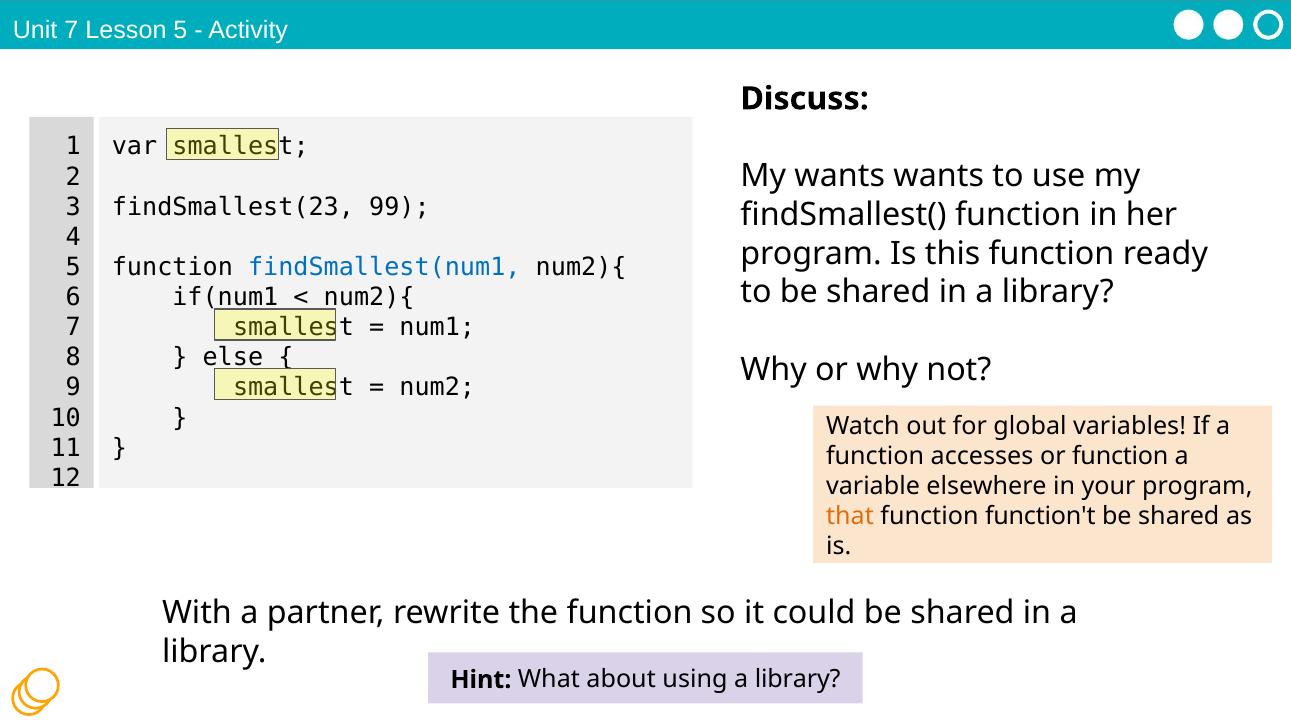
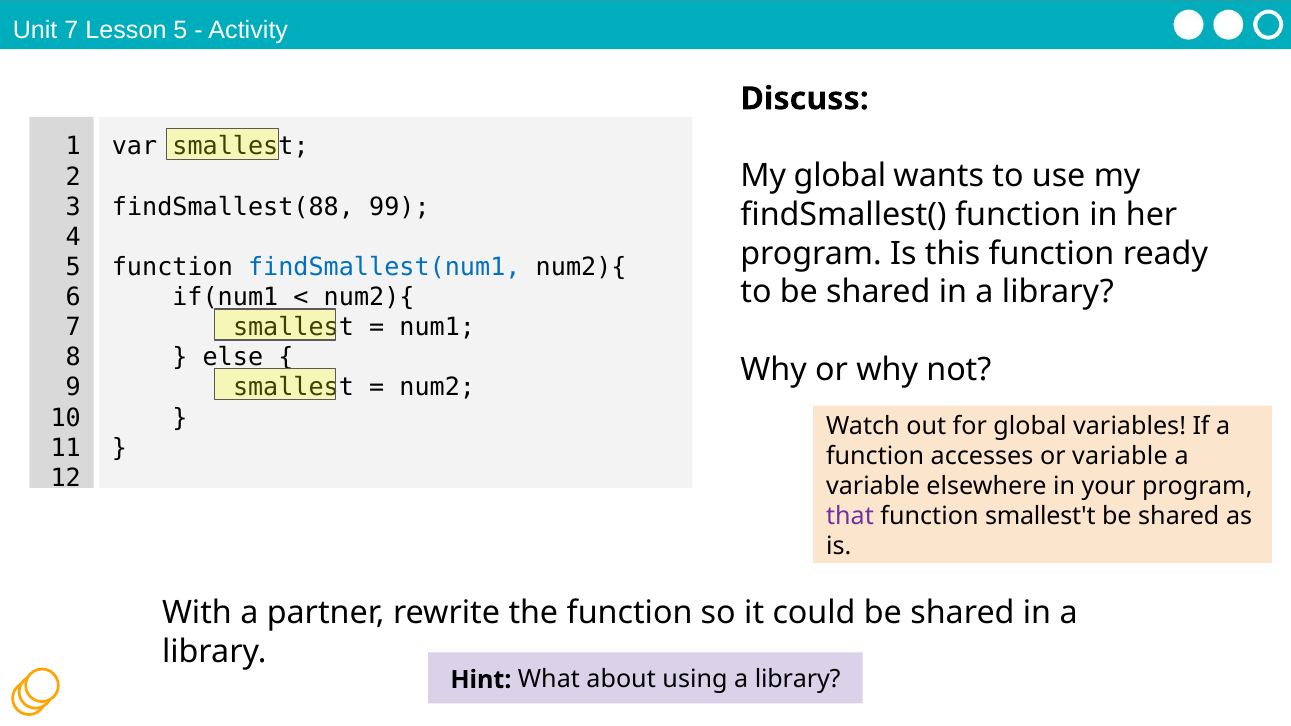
My wants: wants -> global
findSmallest(23: findSmallest(23 -> findSmallest(88
or function: function -> variable
that colour: orange -> purple
function't: function't -> smallest't
